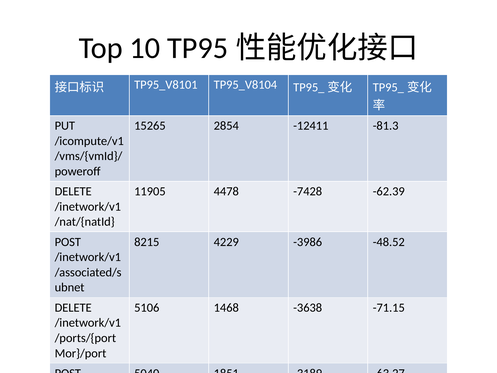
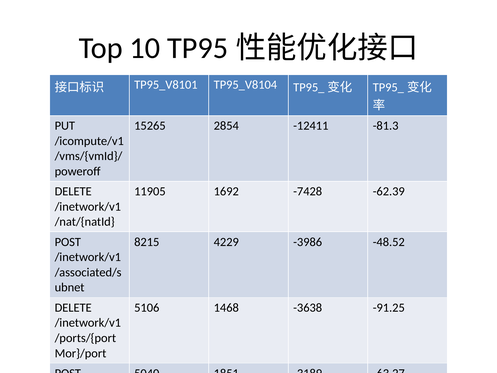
4478: 4478 -> 1692
-71.15: -71.15 -> -91.25
